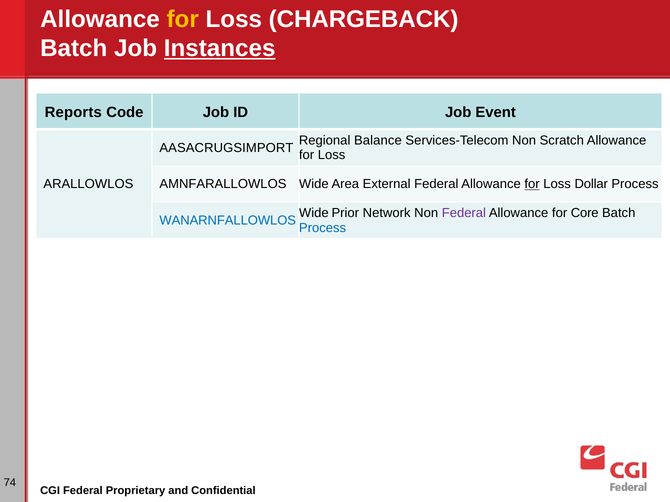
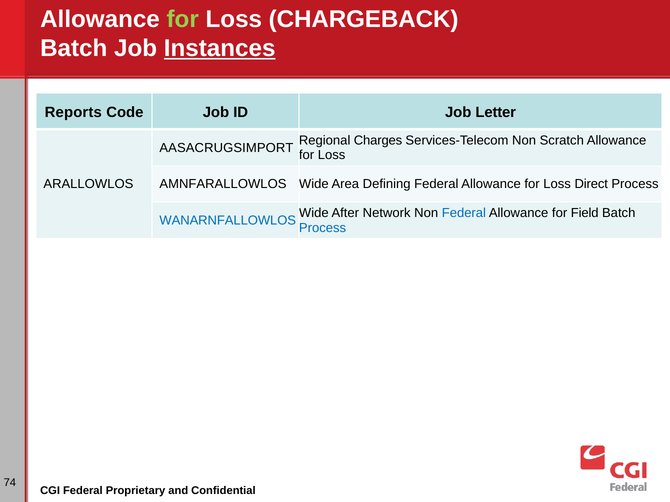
for at (183, 19) colour: yellow -> light green
Event: Event -> Letter
Balance: Balance -> Charges
External: External -> Defining
for at (532, 184) underline: present -> none
Dollar: Dollar -> Direct
Prior: Prior -> After
Federal at (464, 213) colour: purple -> blue
Core: Core -> Field
